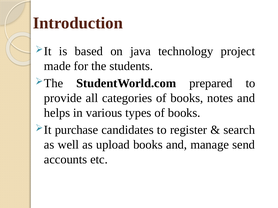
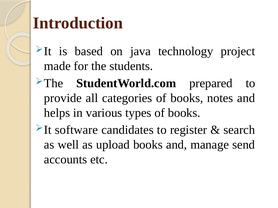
purchase: purchase -> software
